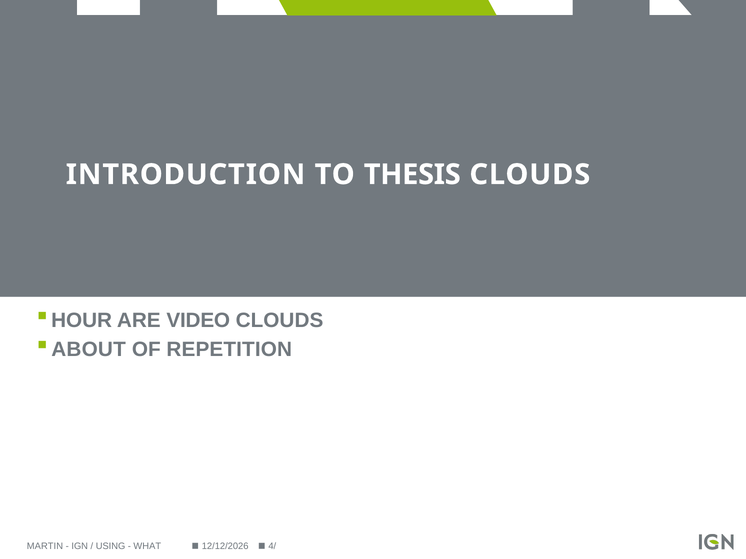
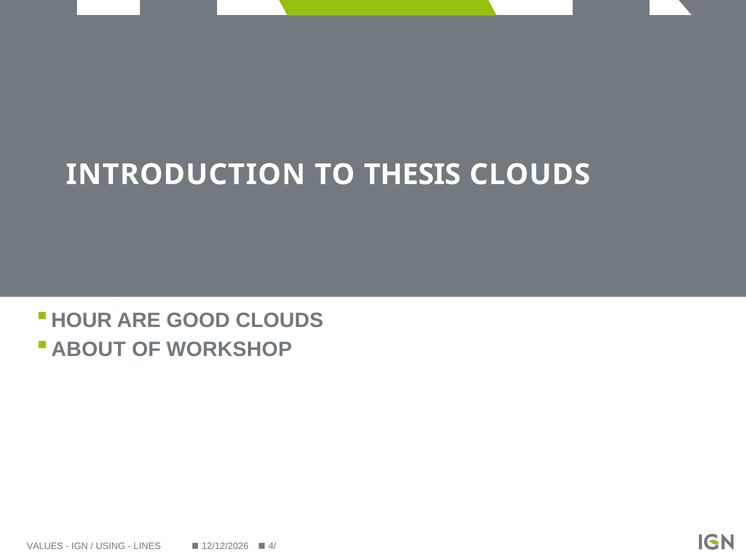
VIDEO: VIDEO -> GOOD
REPETITION: REPETITION -> WORKSHOP
MARTIN: MARTIN -> VALUES
WHAT: WHAT -> LINES
